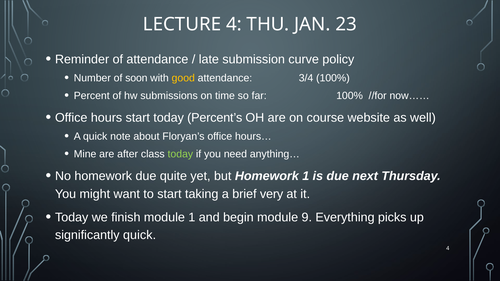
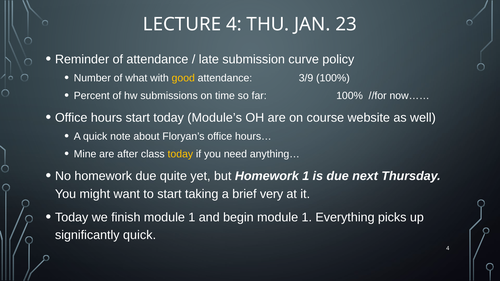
soon: soon -> what
3/4: 3/4 -> 3/9
Percent’s: Percent’s -> Module’s
today at (180, 154) colour: light green -> yellow
begin module 9: 9 -> 1
